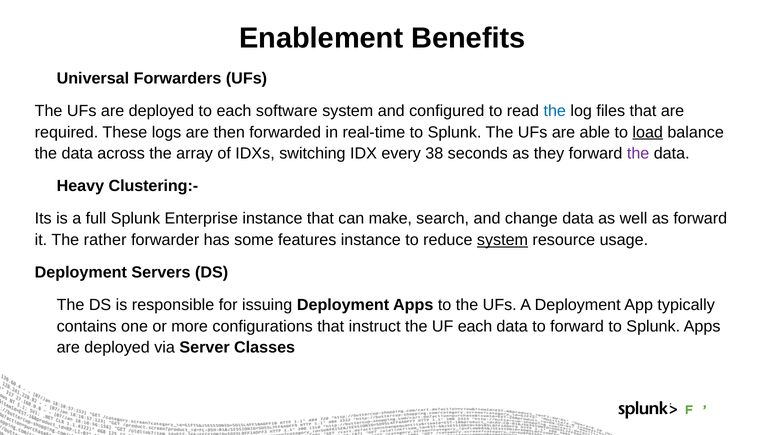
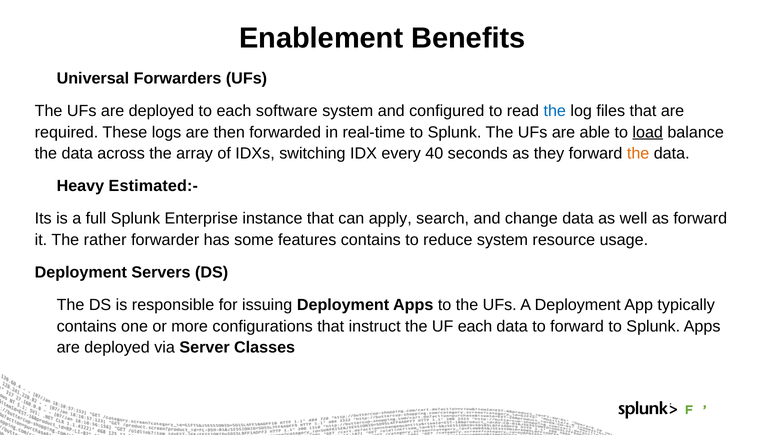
38: 38 -> 40
the at (638, 153) colour: purple -> orange
Clustering:-: Clustering:- -> Estimated:-
make: make -> apply
features instance: instance -> contains
system at (502, 240) underline: present -> none
